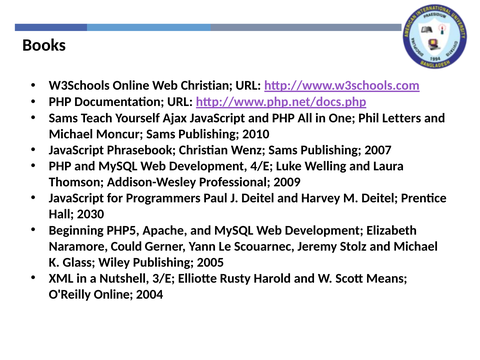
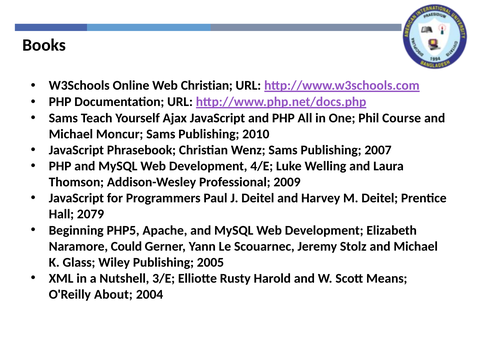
Letters: Letters -> Course
2030: 2030 -> 2079
O'Reilly Online: Online -> About
